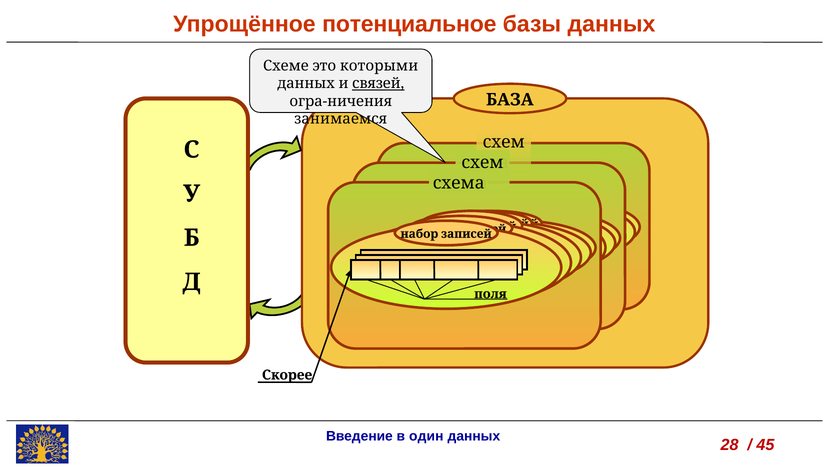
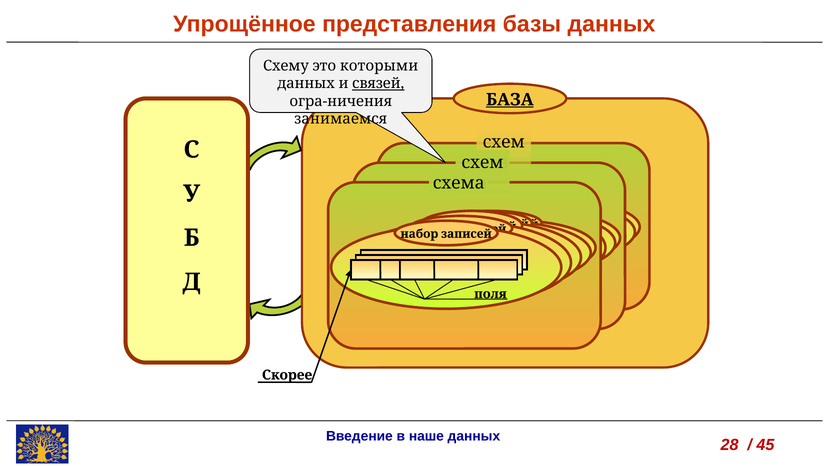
потенциальное: потенциальное -> представления
Схеме: Схеме -> Схему
БАЗА underline: none -> present
один: один -> наше
